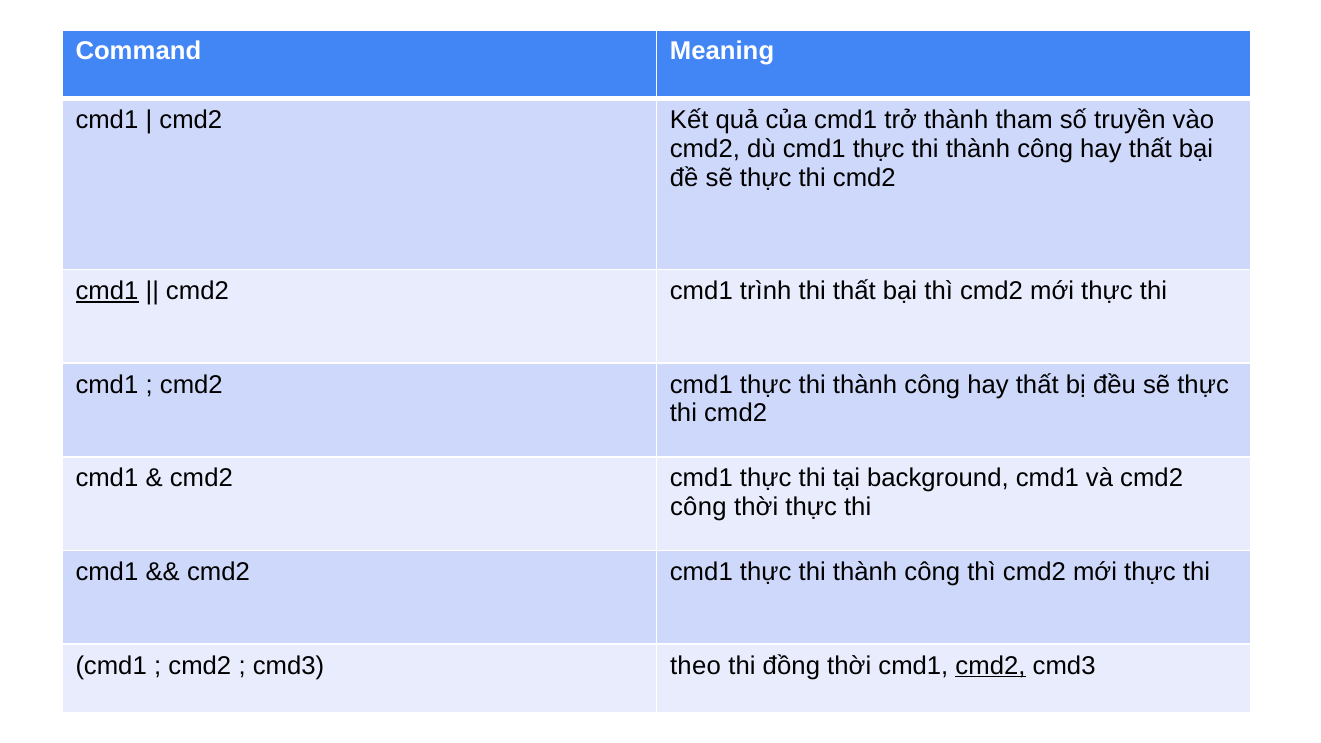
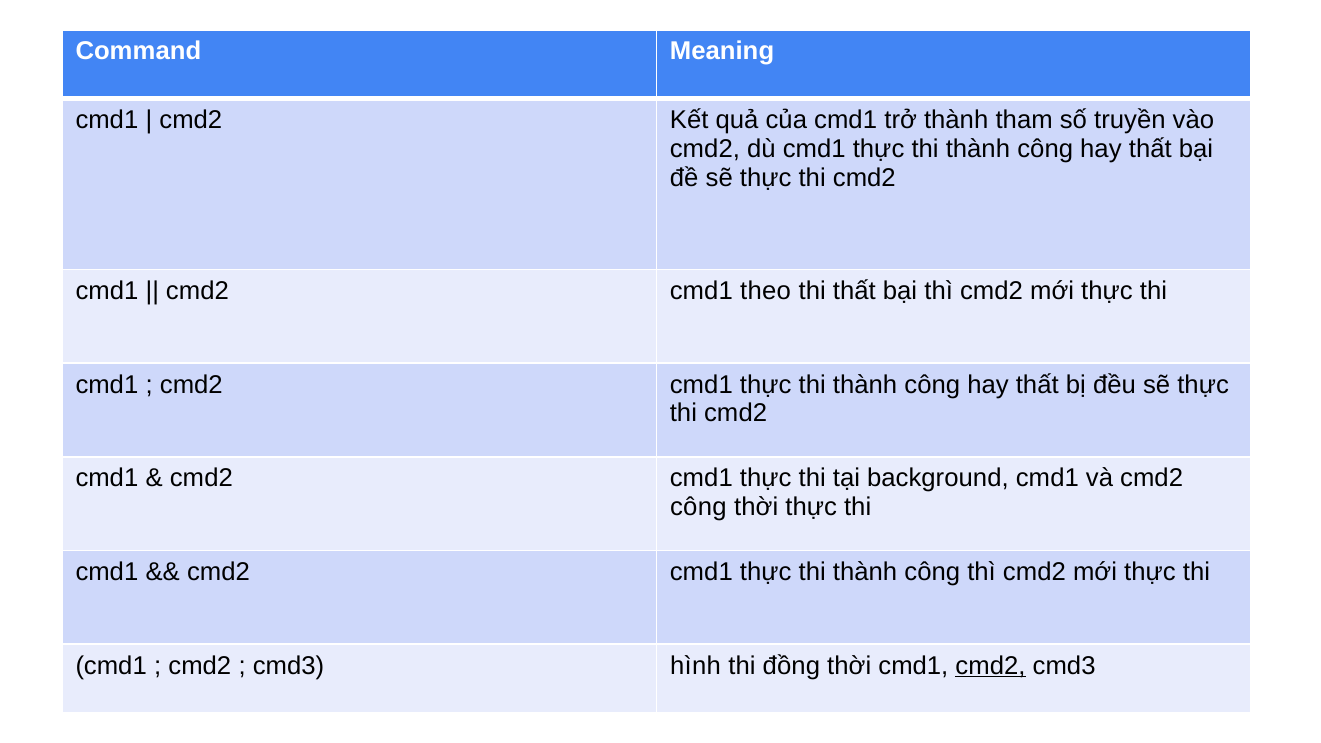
cmd1 at (107, 291) underline: present -> none
trình: trình -> theo
theo: theo -> hình
